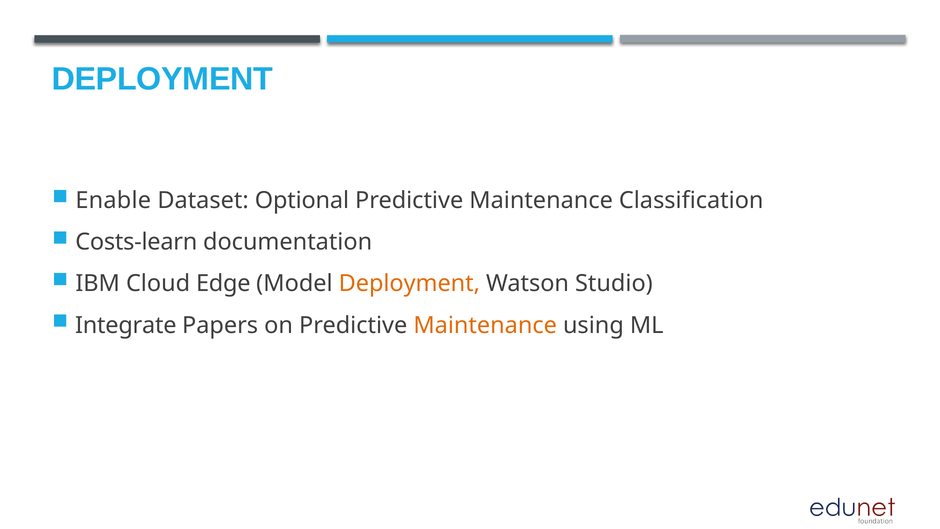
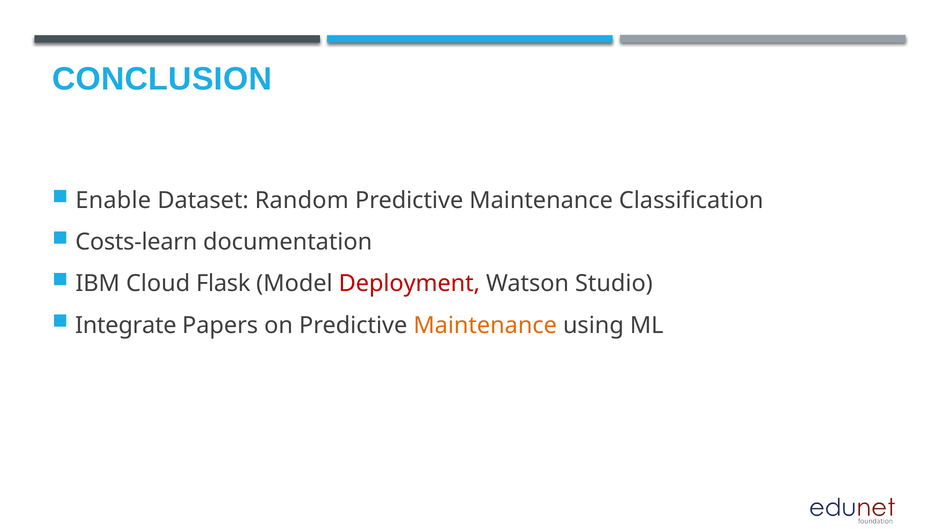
DEPLOYMENT at (162, 79): DEPLOYMENT -> CONCLUSION
Optional: Optional -> Random
Edge: Edge -> Flask
Deployment at (409, 284) colour: orange -> red
